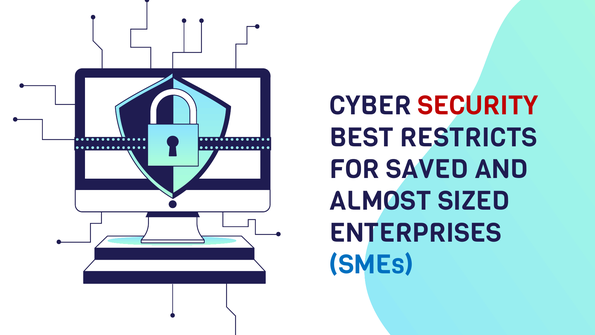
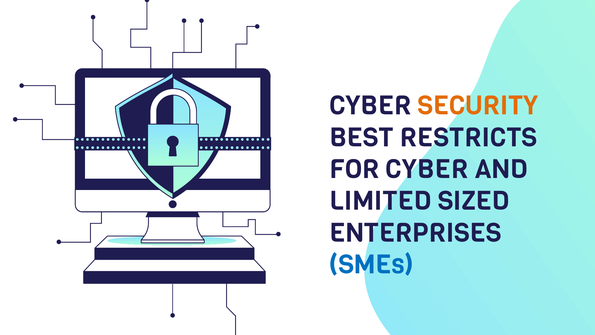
SECURITY colour: red -> orange
FOR SAVED: SAVED -> CYBER
ALMOST: ALMOST -> LIMITED
